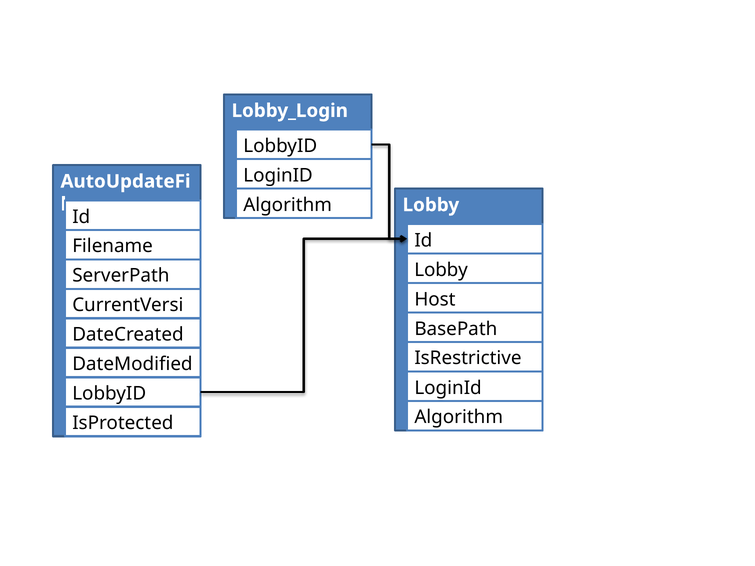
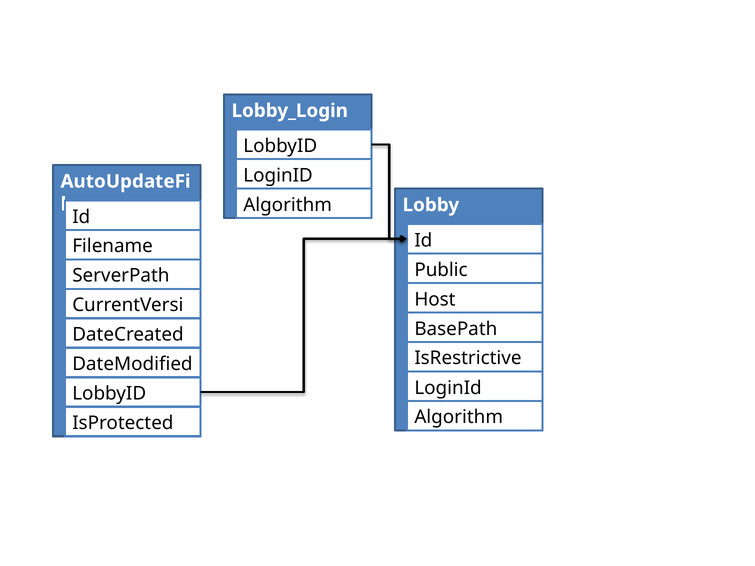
Lobby at (441, 270): Lobby -> Public
